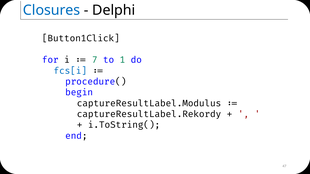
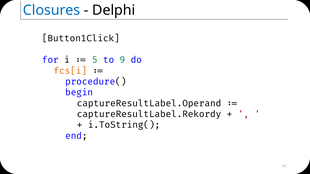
7: 7 -> 5
1: 1 -> 9
fcs[i colour: blue -> orange
captureResultLabel.Modulus: captureResultLabel.Modulus -> captureResultLabel.Operand
